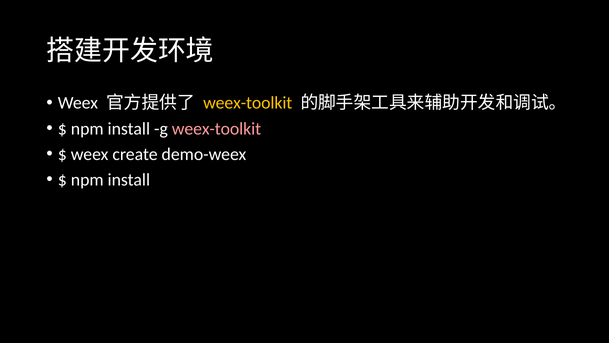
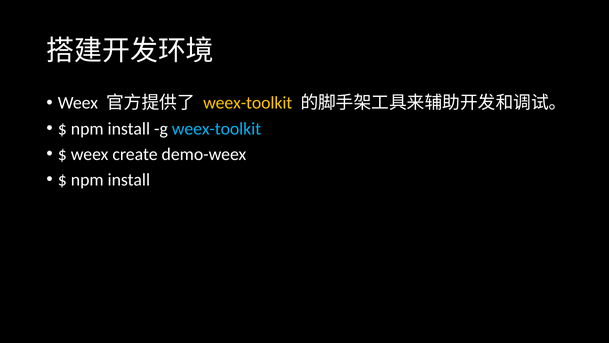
weex-toolkit at (216, 128) colour: pink -> light blue
